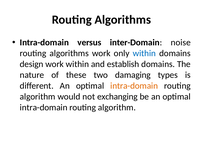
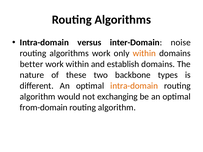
within at (144, 53) colour: blue -> orange
design: design -> better
damaging: damaging -> backbone
intra-domain at (44, 108): intra-domain -> from-domain
